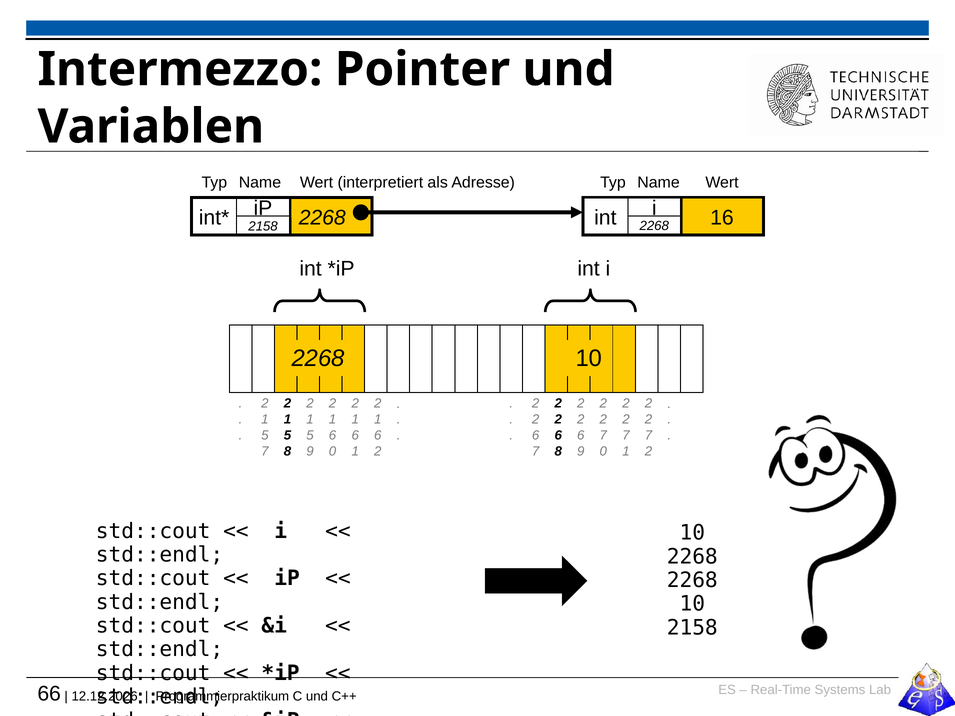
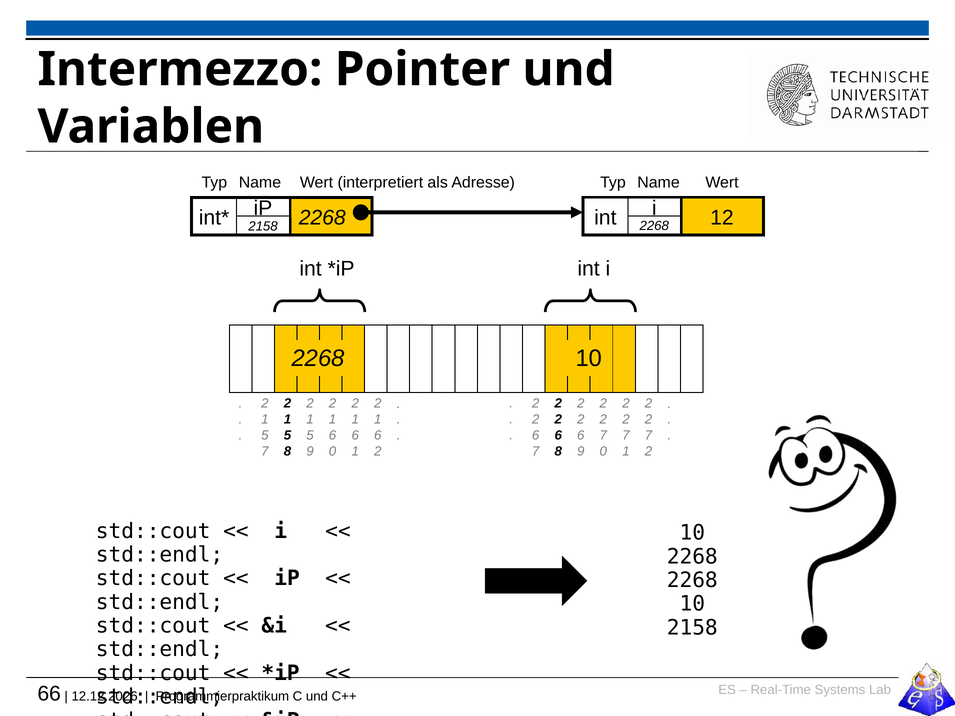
16: 16 -> 12
